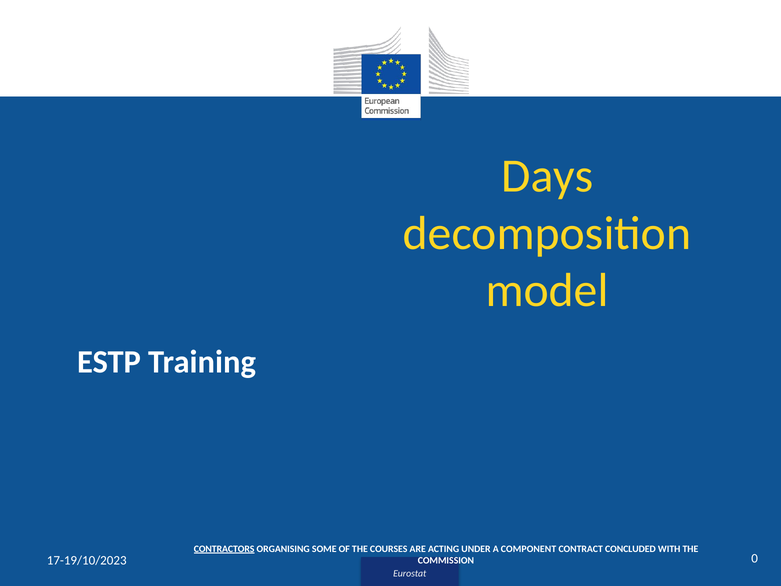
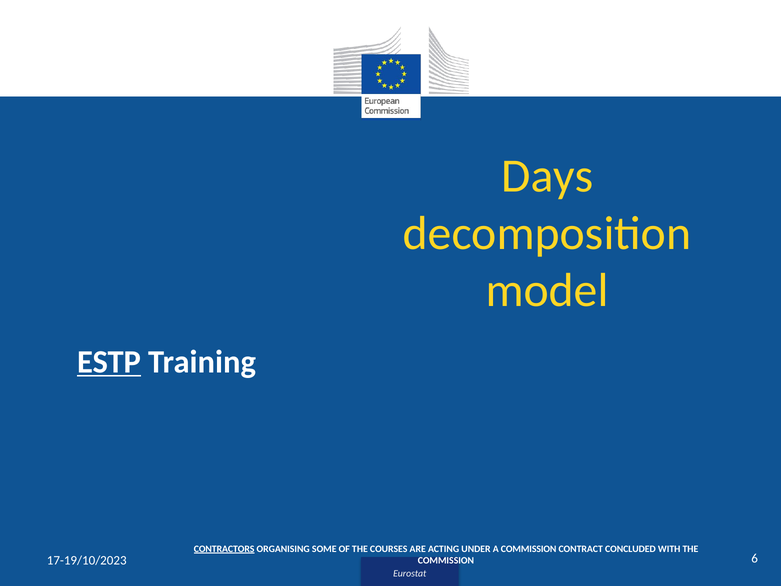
ESTP underline: none -> present
A COMPONENT: COMPONENT -> COMMISSION
0: 0 -> 6
